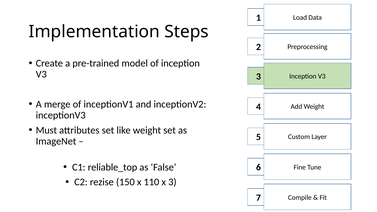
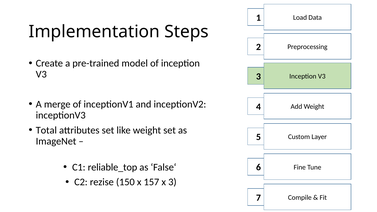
Must: Must -> Total
110: 110 -> 157
